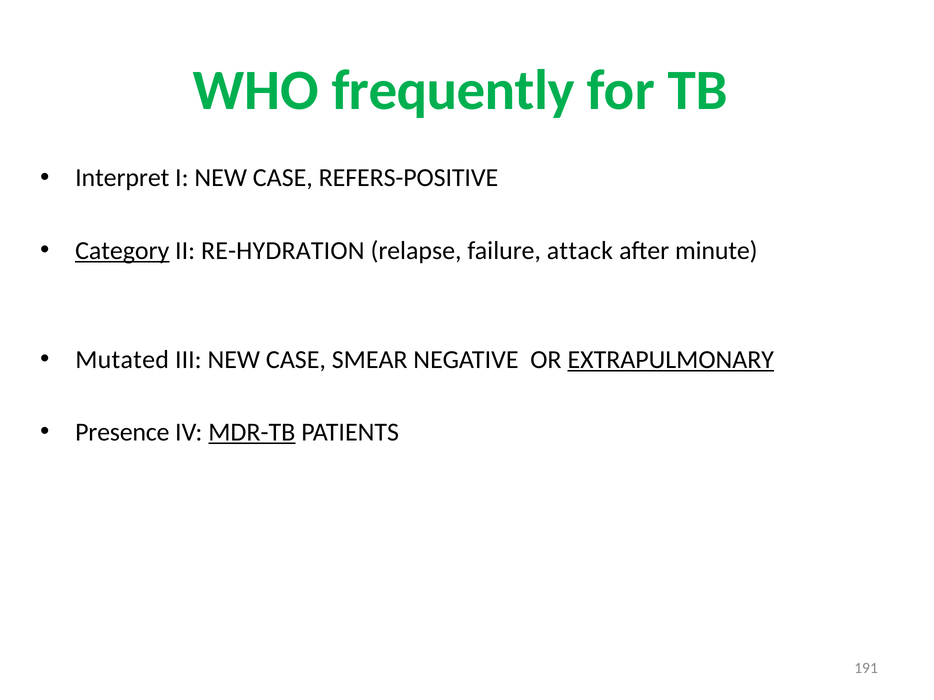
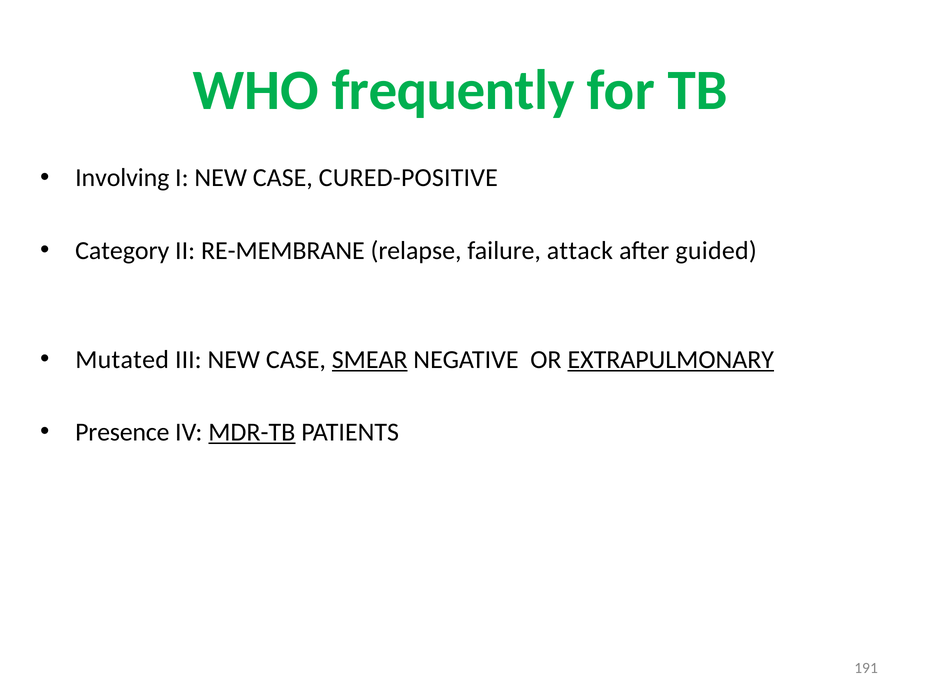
Interpret: Interpret -> Involving
REFERS-POSITIVE: REFERS-POSITIVE -> CURED-POSITIVE
Category underline: present -> none
RE-HYDRATION: RE-HYDRATION -> RE-MEMBRANE
minute: minute -> guided
SMEAR underline: none -> present
